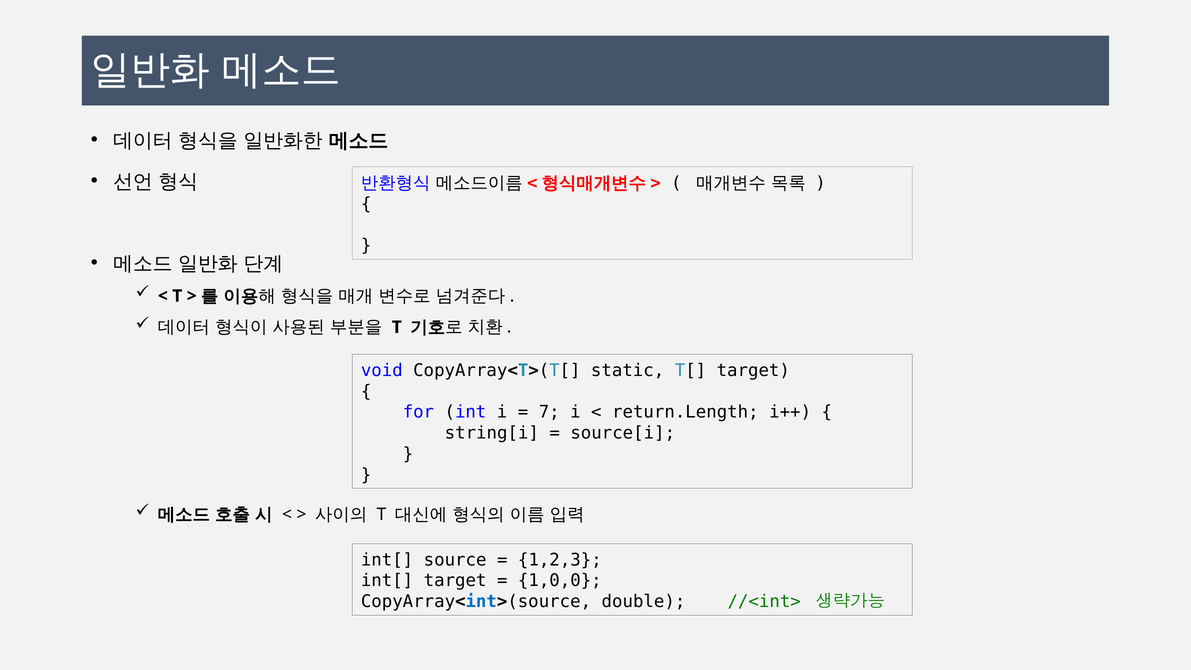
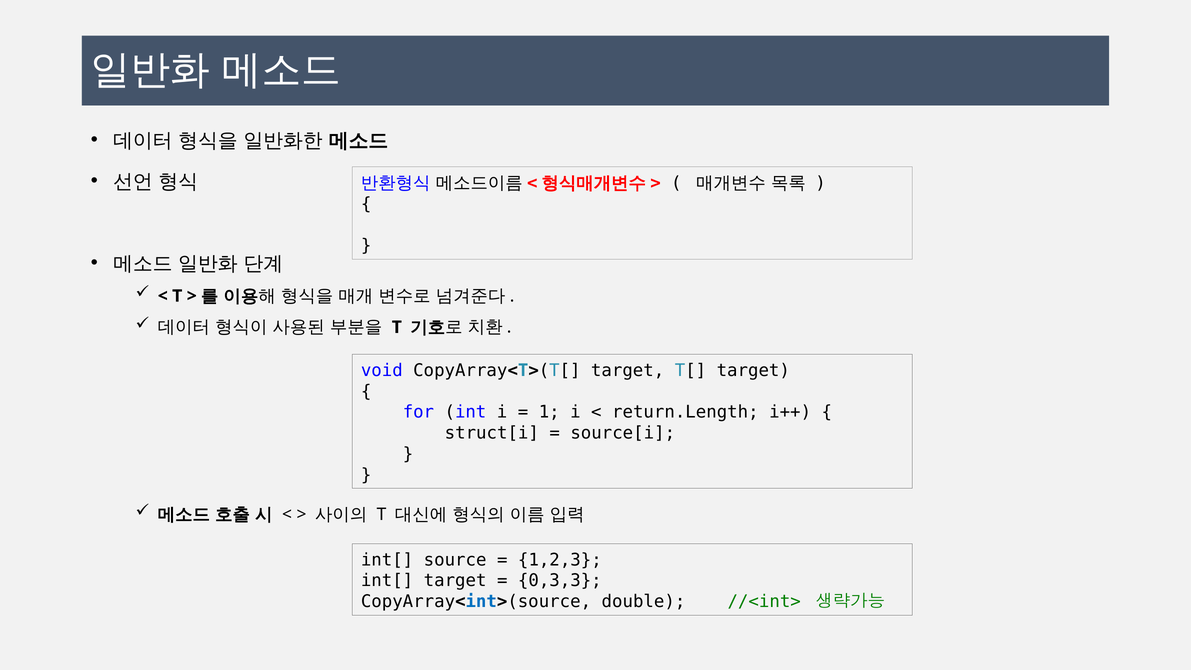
CopyArray<T>(T[ static: static -> target
7: 7 -> 1
string[i: string[i -> struct[i
1,0,0: 1,0,0 -> 0,3,3
